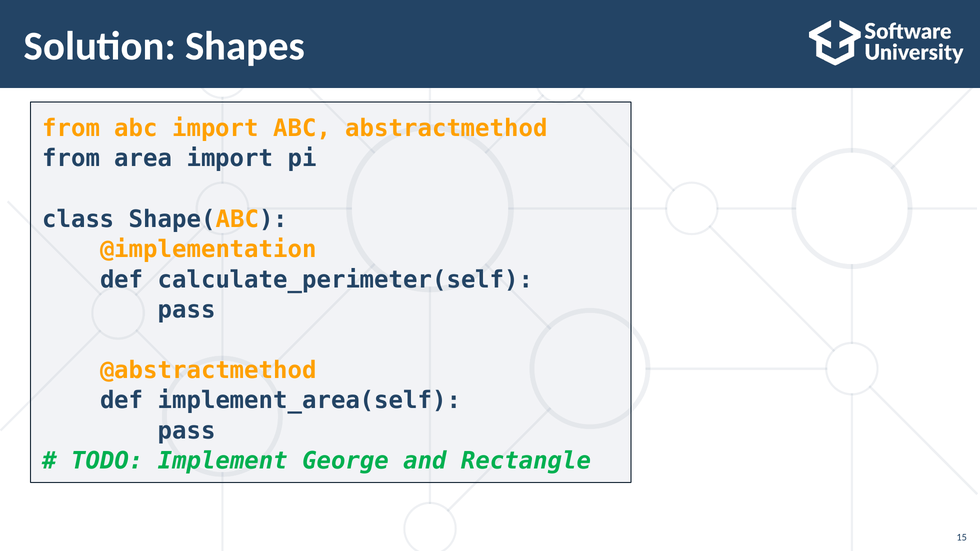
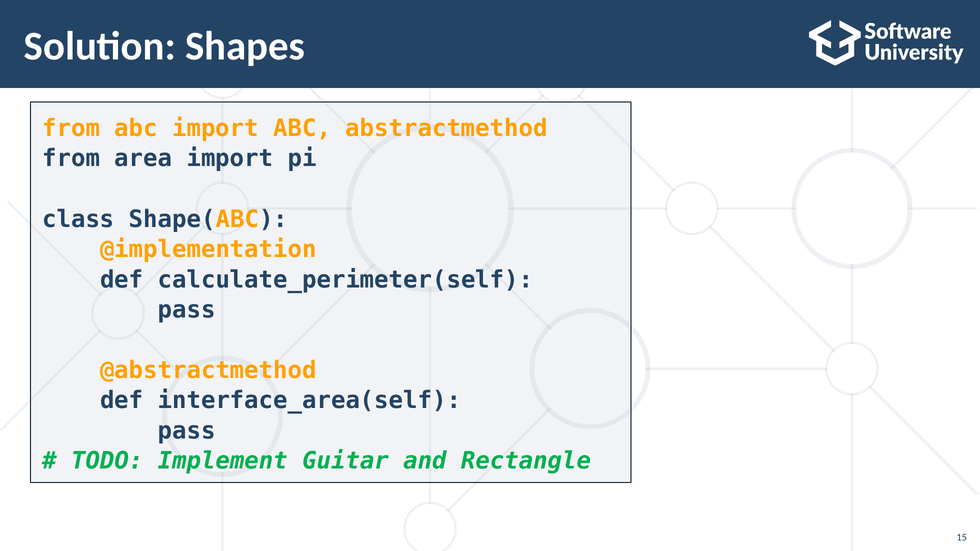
implement_area(self: implement_area(self -> interface_area(self
George: George -> Guitar
